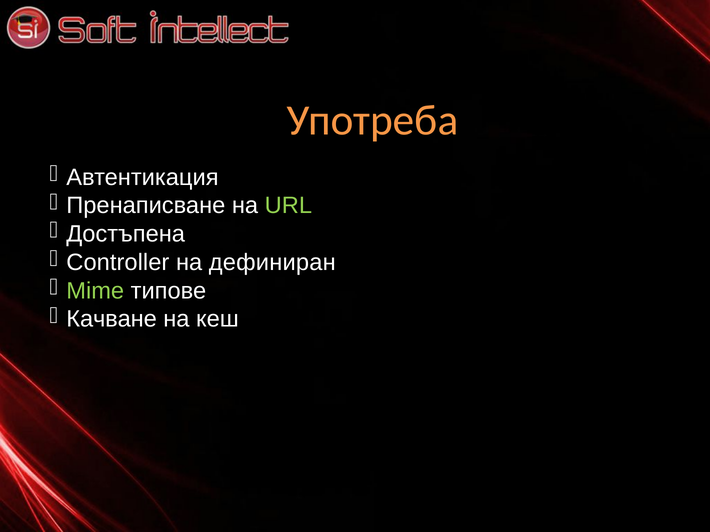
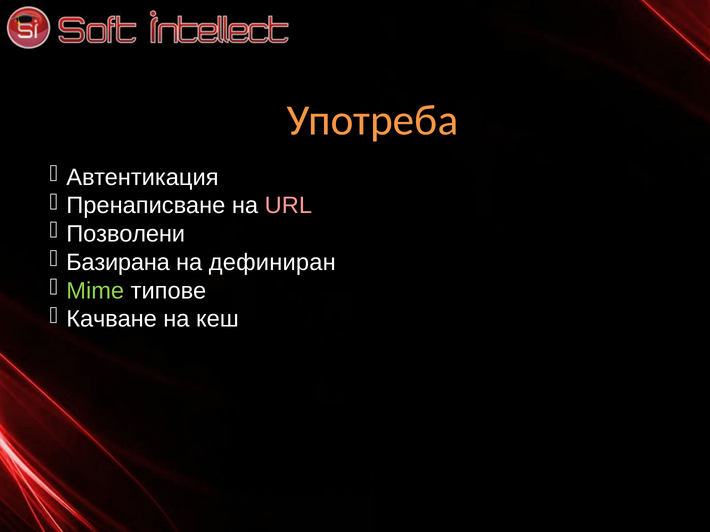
URL colour: light green -> pink
Достъпена: Достъпена -> Позволени
Controller: Controller -> Базирана
